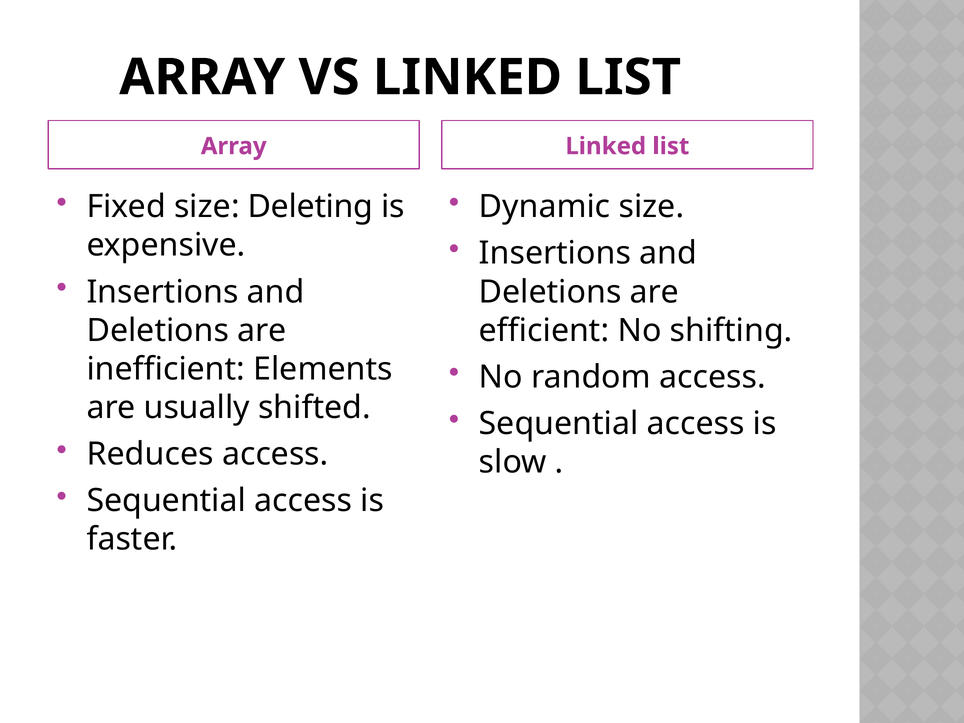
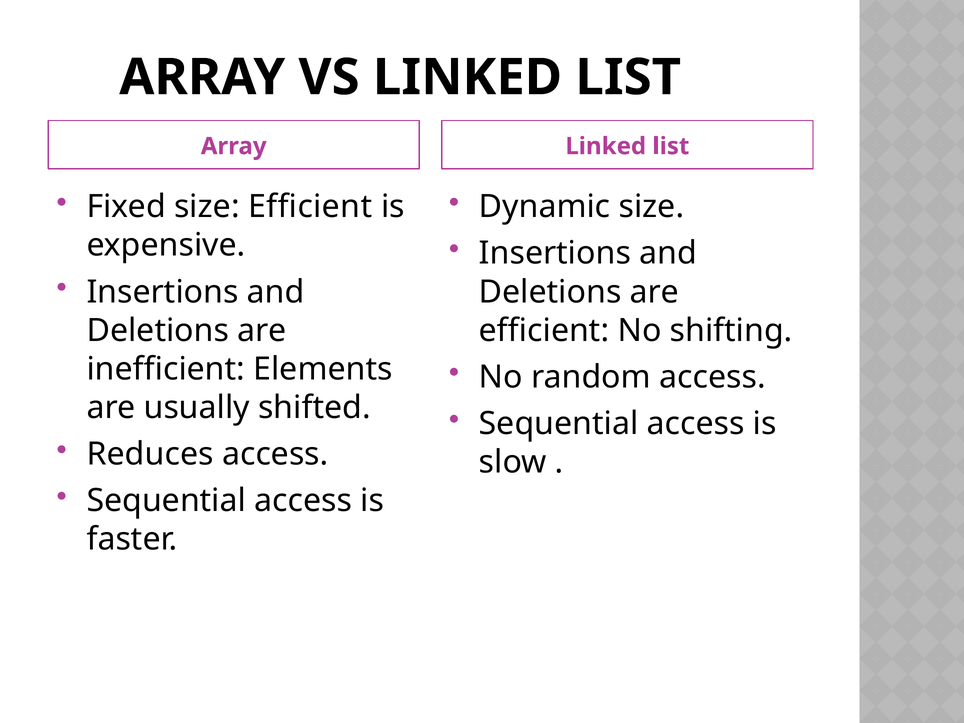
size Deleting: Deleting -> Efficient
